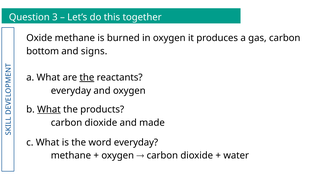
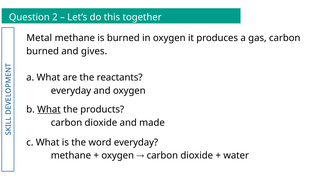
3: 3 -> 2
Oxide: Oxide -> Metal
bottom at (43, 51): bottom -> burned
signs: signs -> gives
the at (87, 77) underline: present -> none
